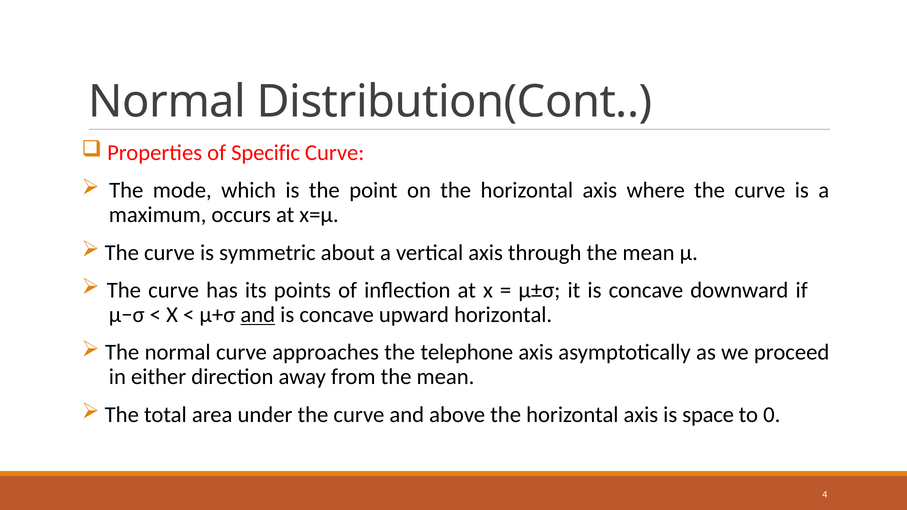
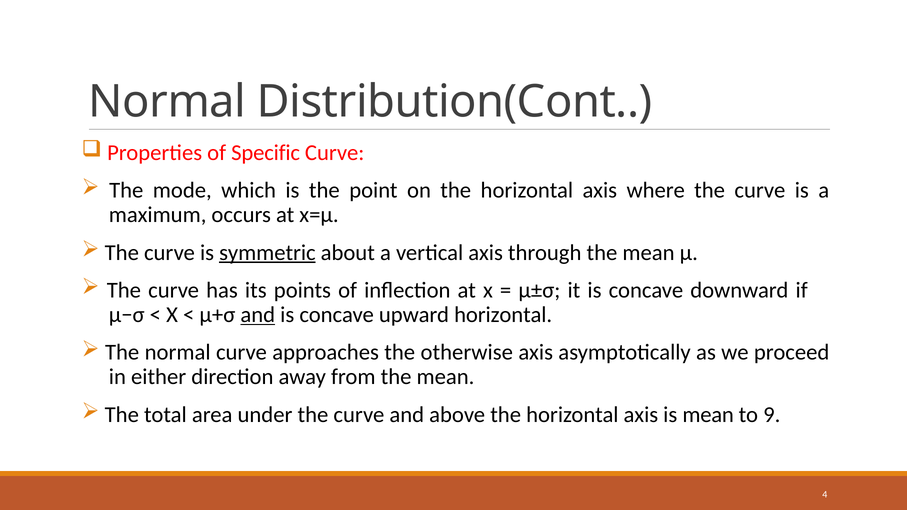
symmetric underline: none -> present
telephone: telephone -> otherwise
is space: space -> mean
0: 0 -> 9
